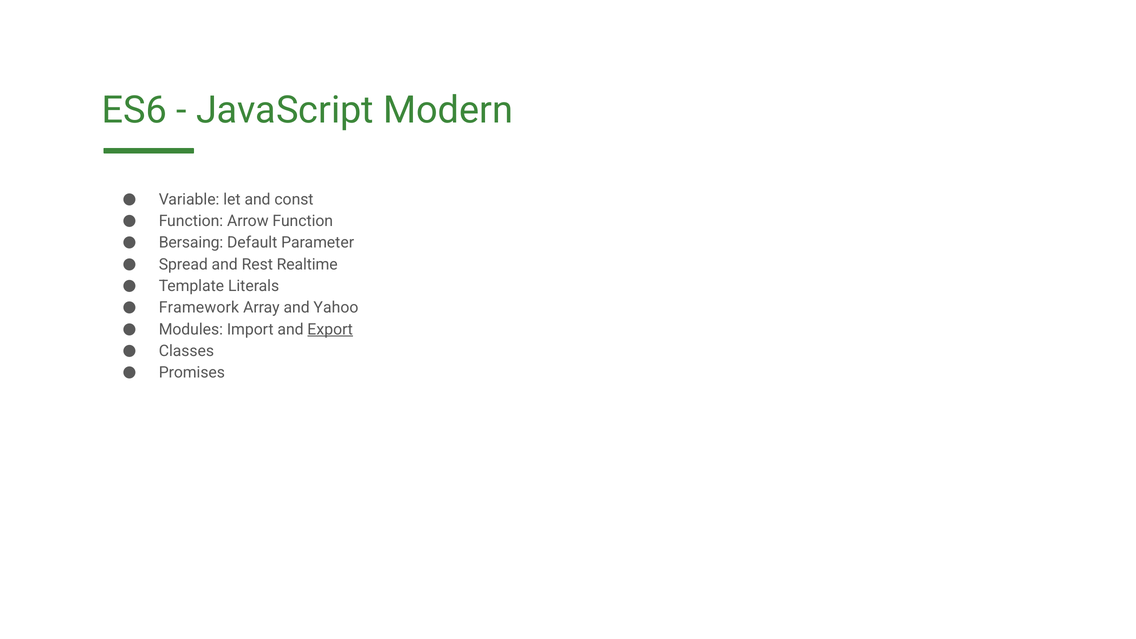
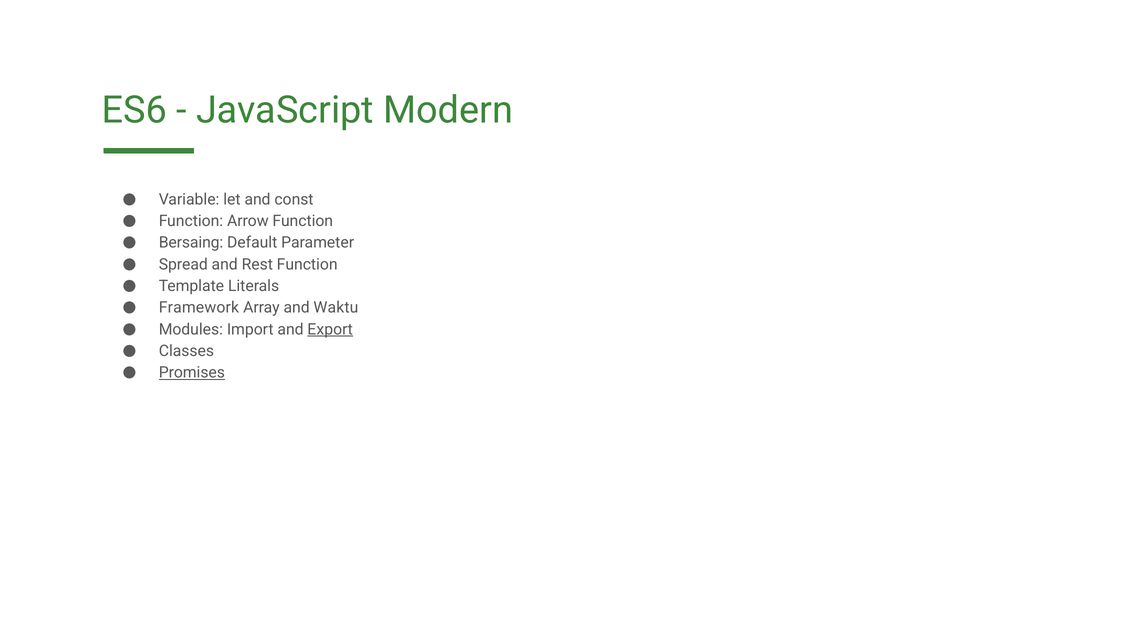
Rest Realtime: Realtime -> Function
Yahoo: Yahoo -> Waktu
Promises underline: none -> present
